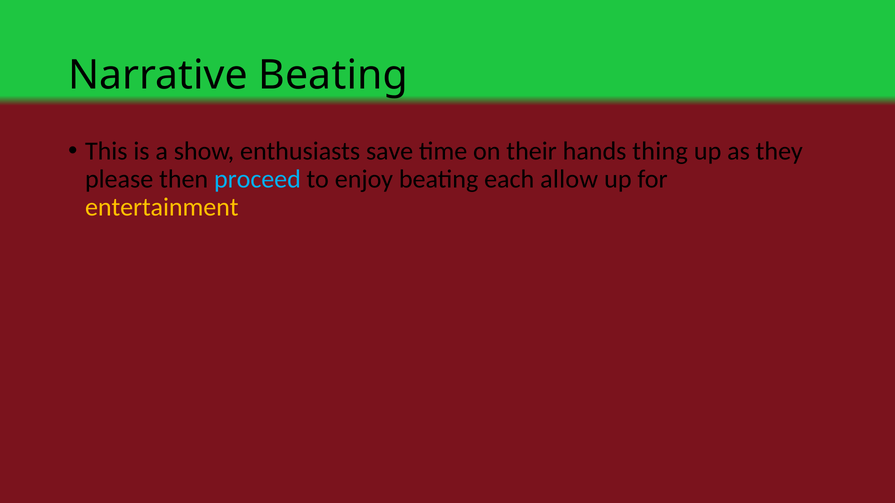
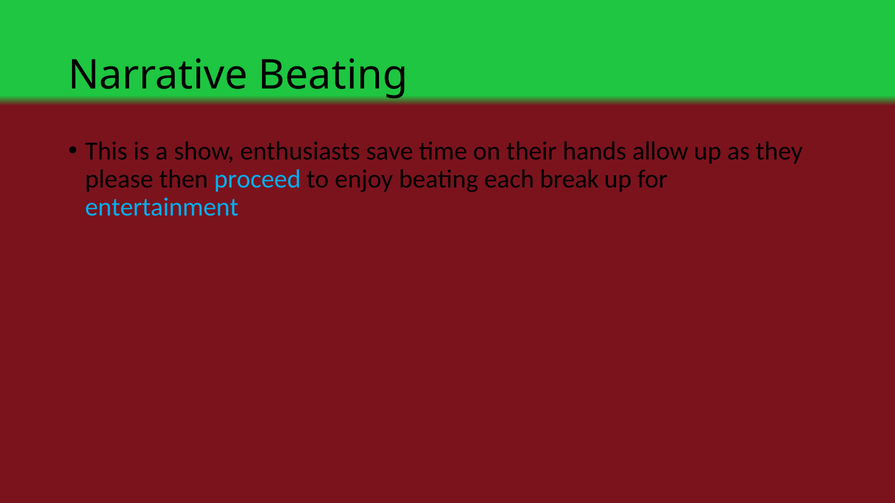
thing: thing -> allow
allow: allow -> break
entertainment colour: yellow -> light blue
